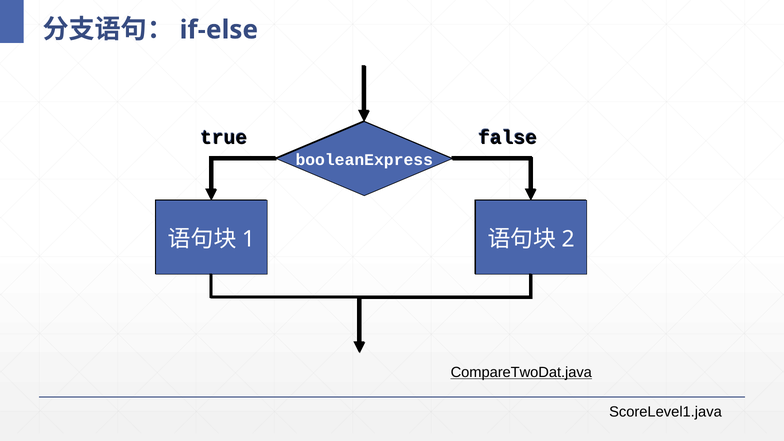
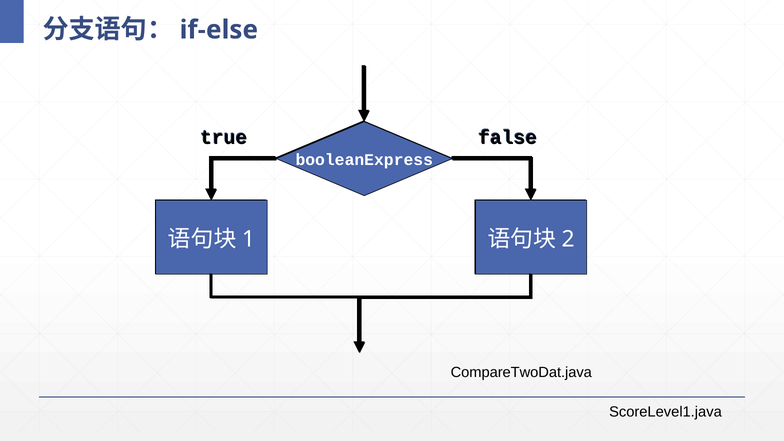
CompareTwoDat.java underline: present -> none
